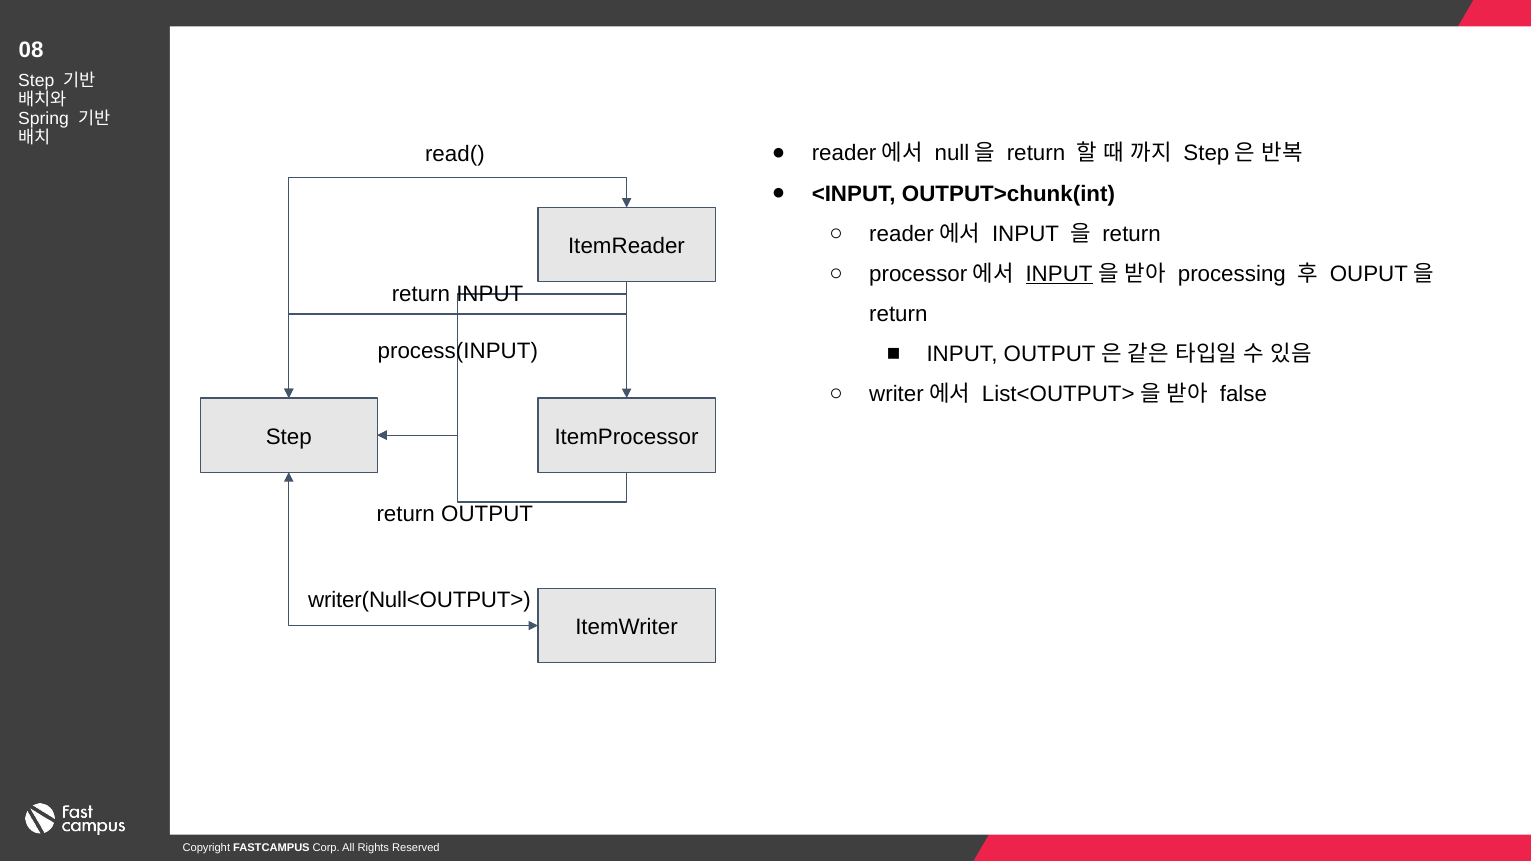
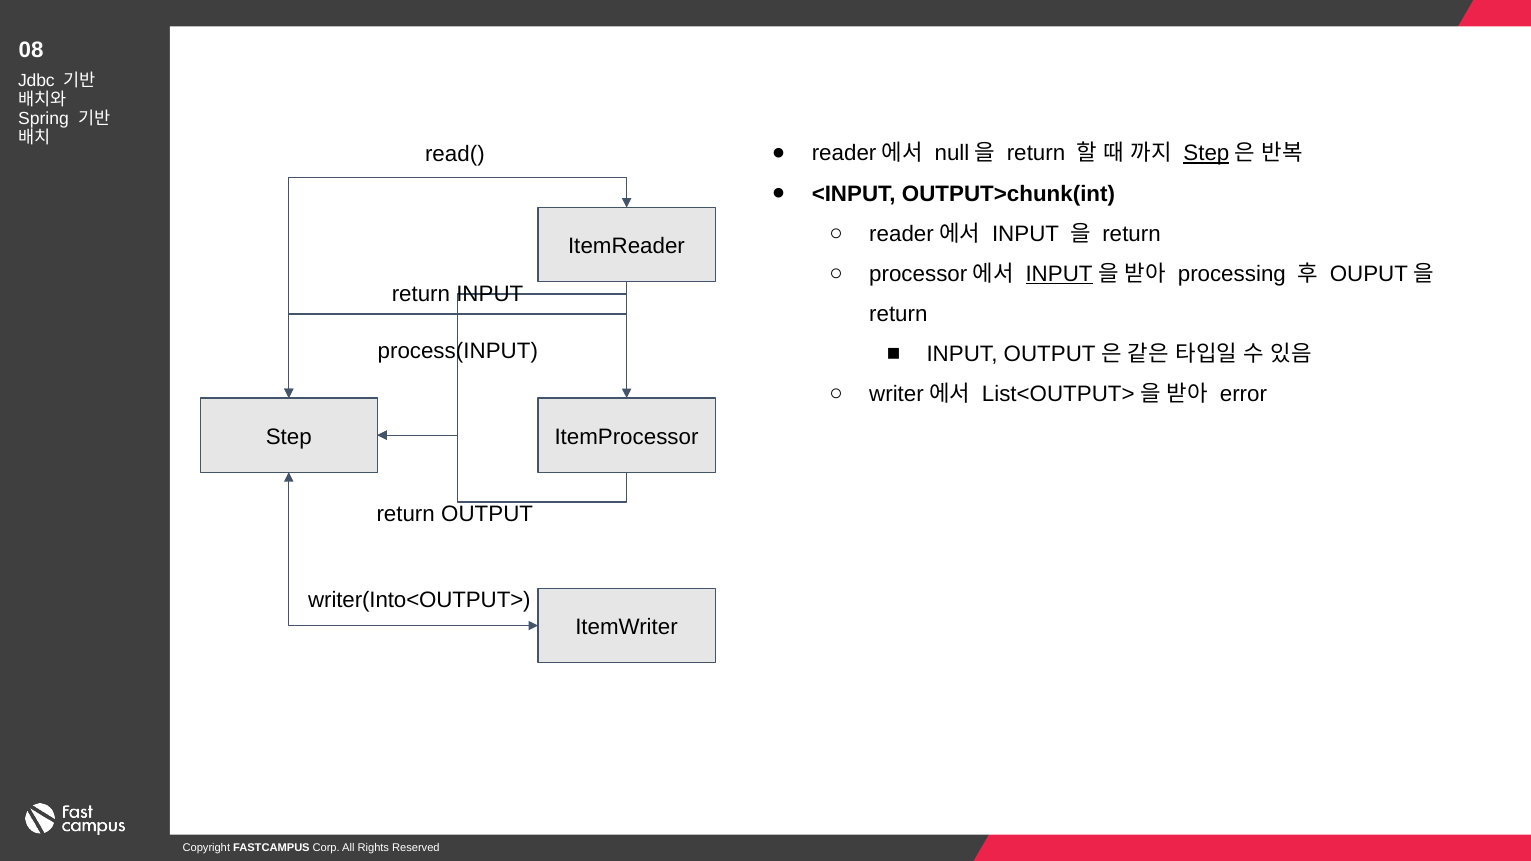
Step at (36, 81): Step -> Jdbc
Step at (1206, 154) underline: none -> present
false: false -> error
writer(Null<OUTPUT>: writer(Null<OUTPUT> -> writer(Into<OUTPUT>
